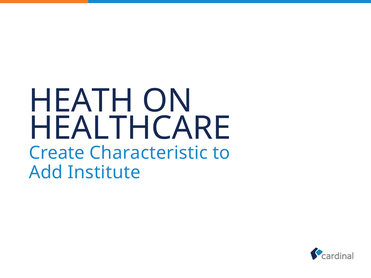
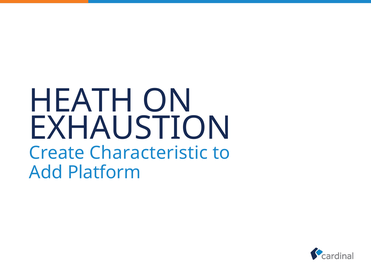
HEALTHCARE: HEALTHCARE -> EXHAUSTION
Institute: Institute -> Platform
